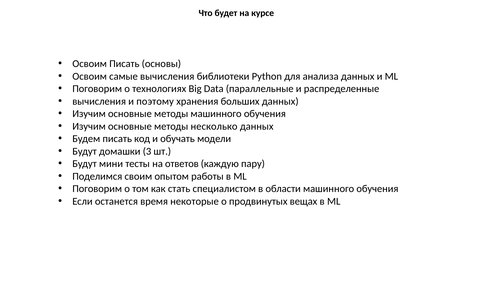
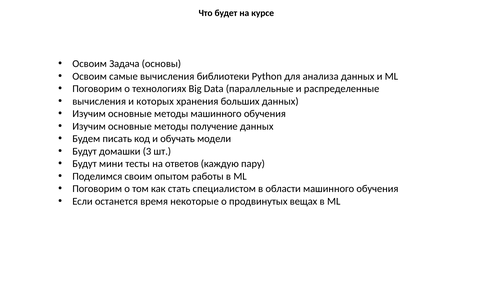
Освоим Писать: Писать -> Задача
поэтому: поэтому -> которых
несколько: несколько -> получение
